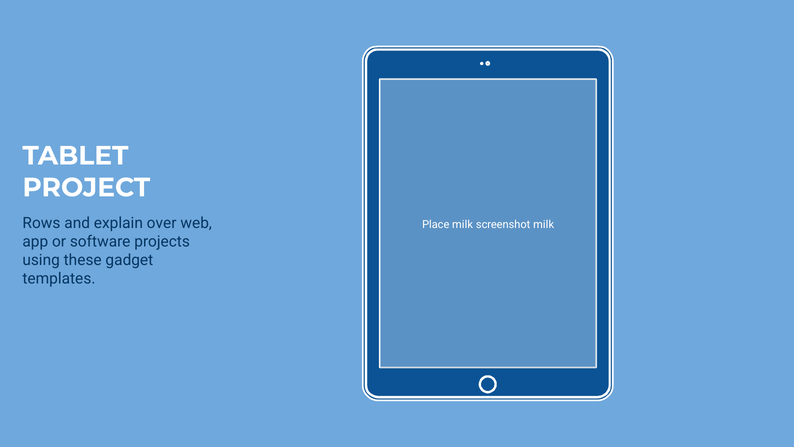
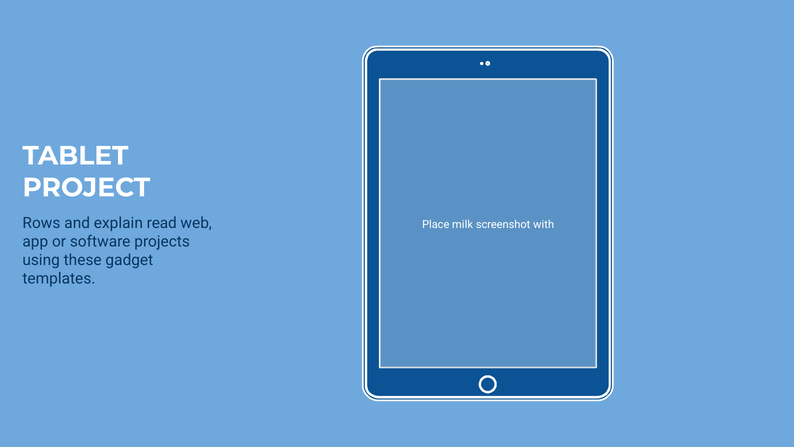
over: over -> read
screenshot milk: milk -> with
